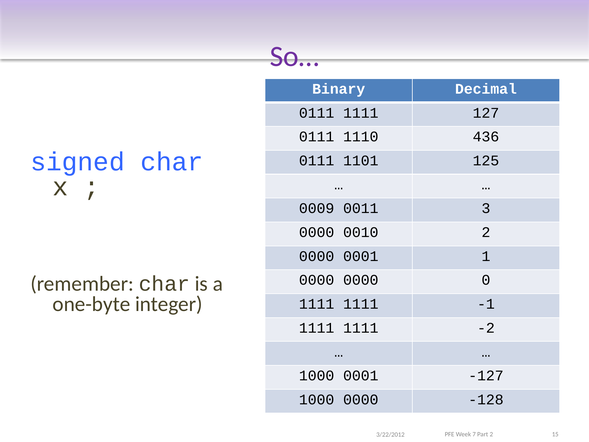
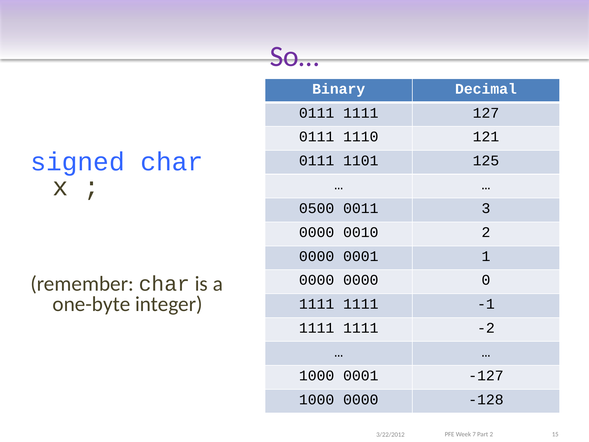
436: 436 -> 121
0009: 0009 -> 0500
